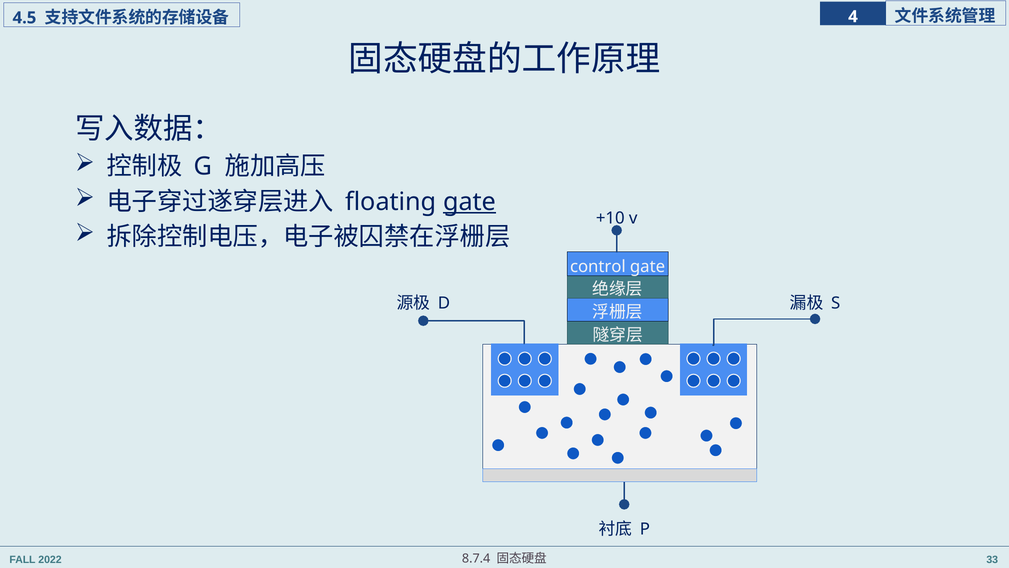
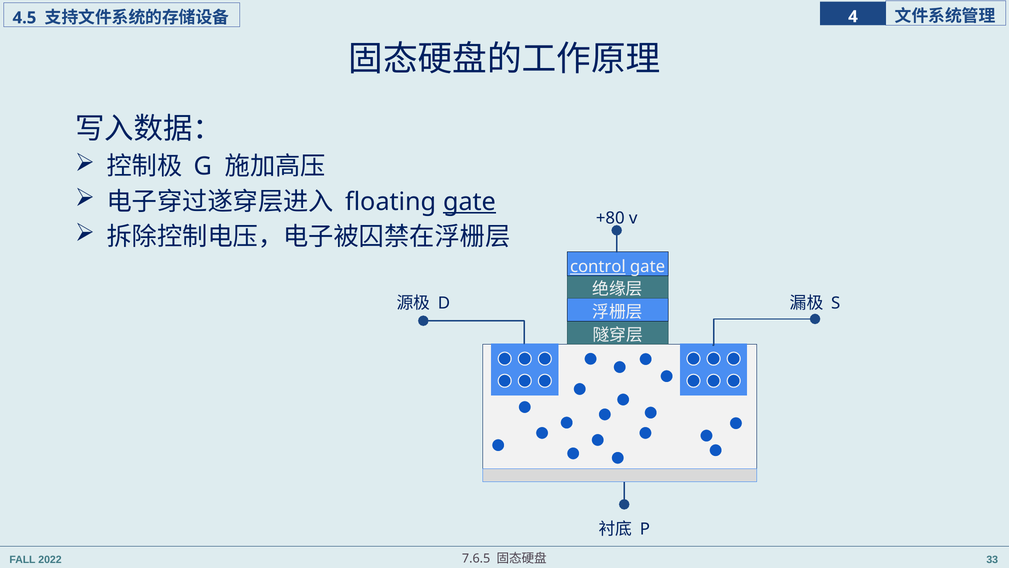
+10: +10 -> +80
control underline: none -> present
8.7.4: 8.7.4 -> 7.6.5
